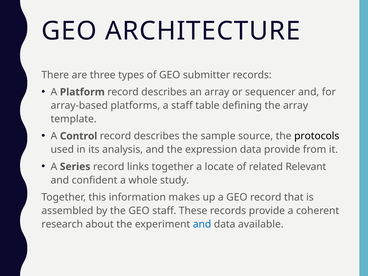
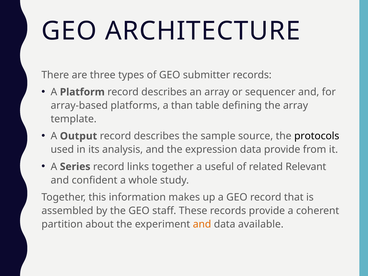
a staff: staff -> than
Control: Control -> Output
locate: locate -> useful
research: research -> partition
and at (202, 224) colour: blue -> orange
